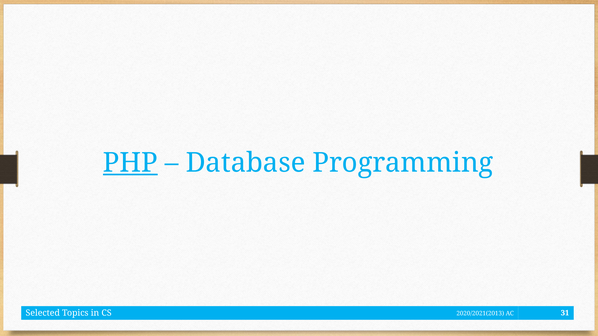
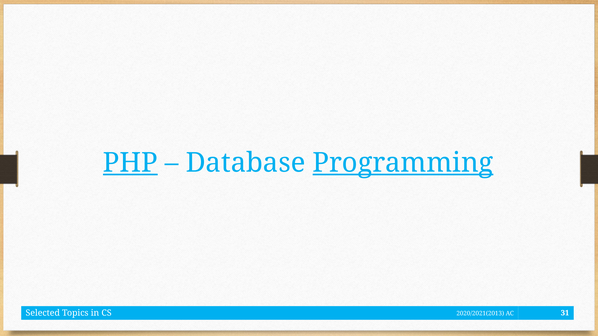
Programming underline: none -> present
